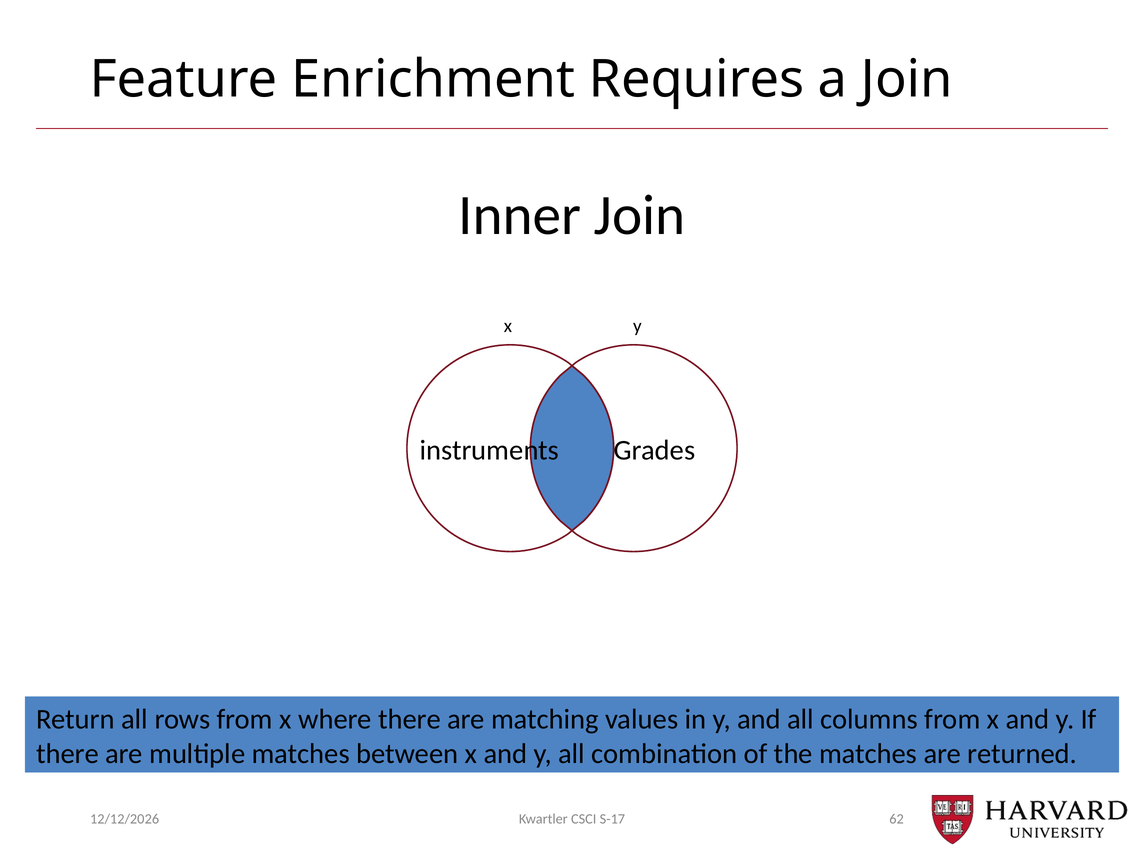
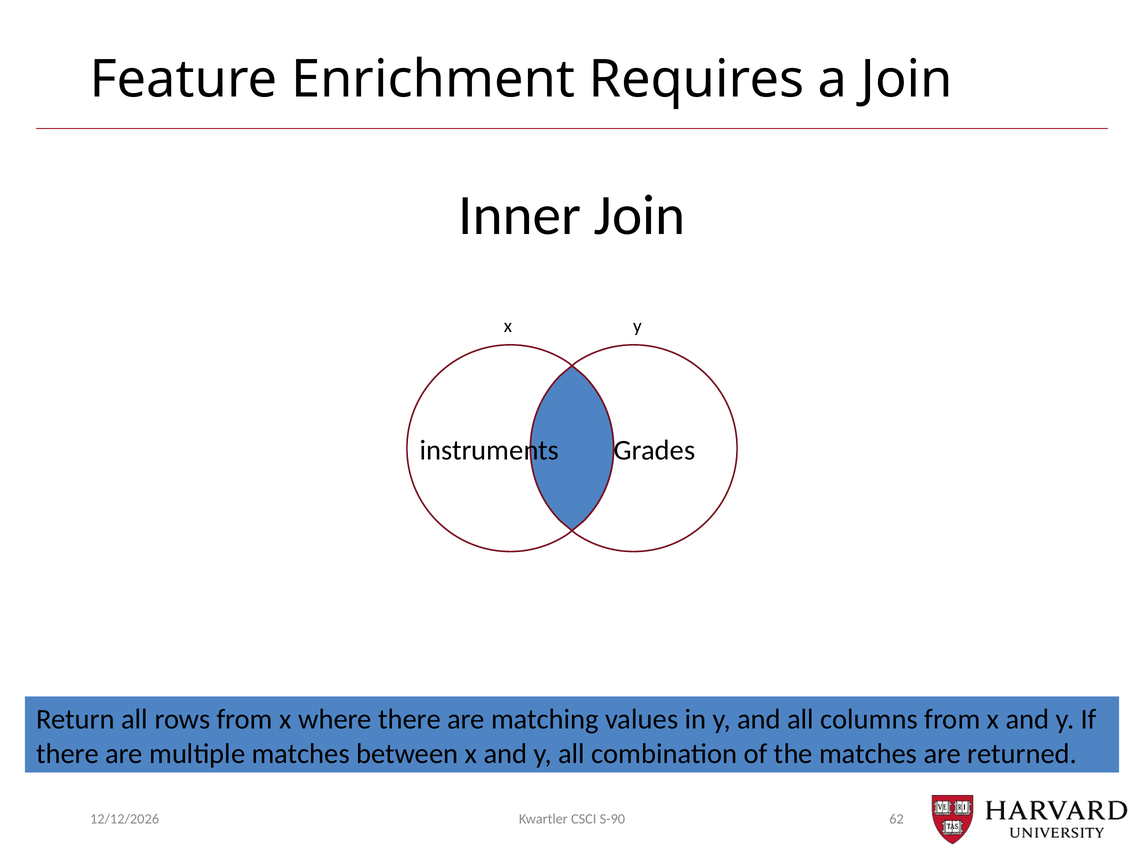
S-17: S-17 -> S-90
